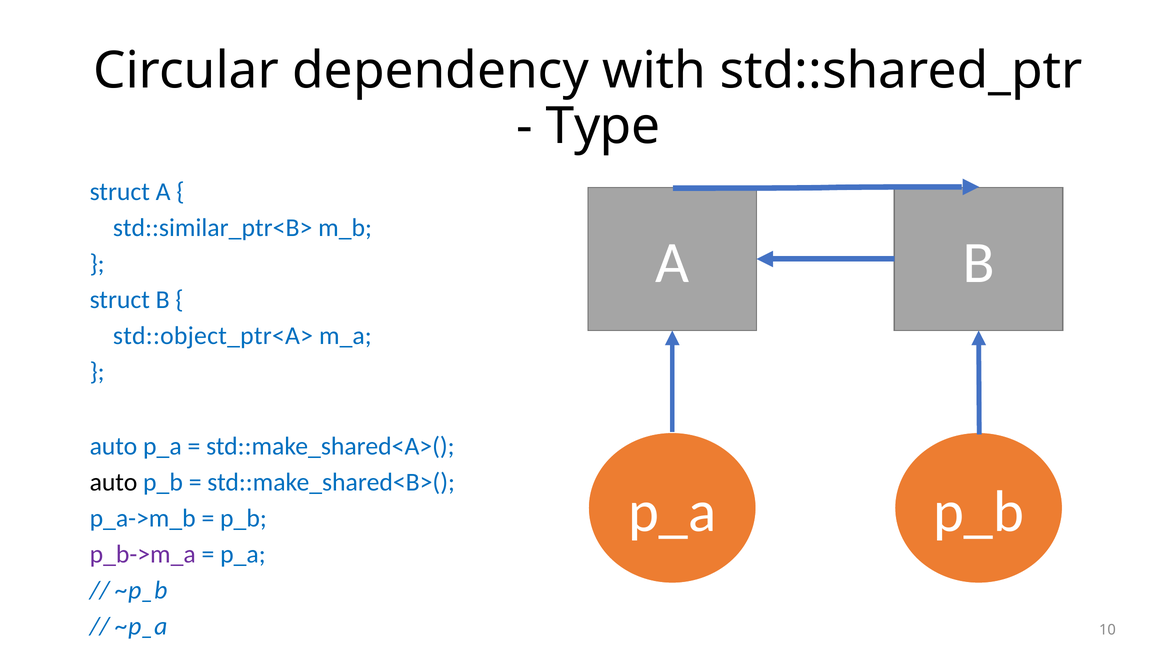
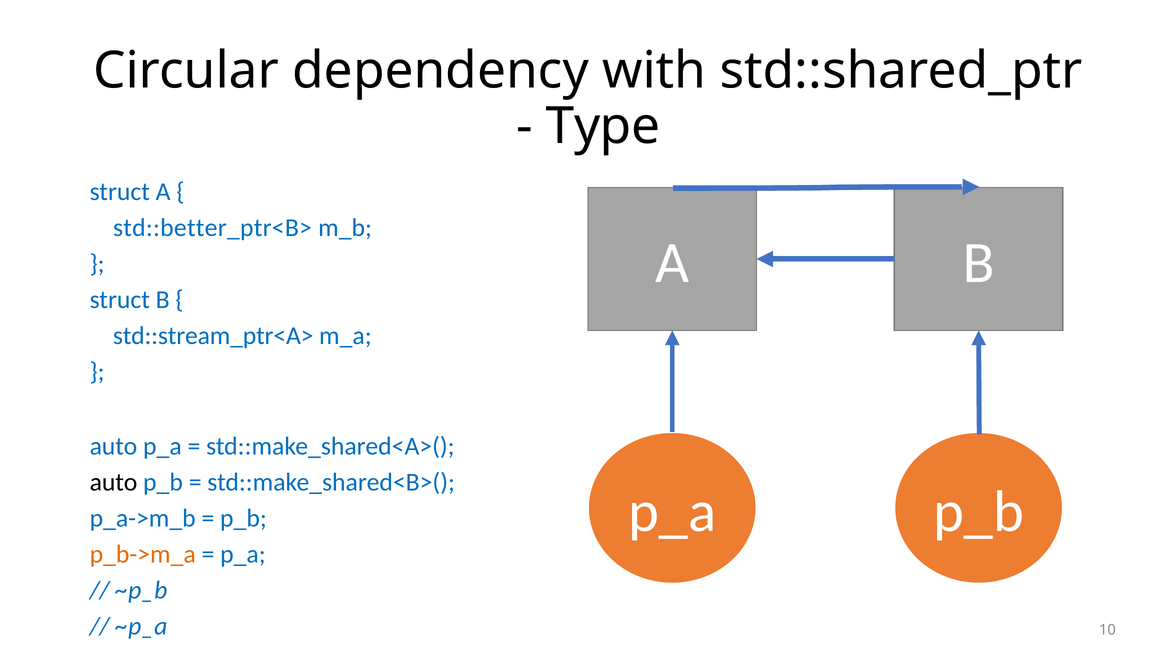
std::similar_ptr<B>: std::similar_ptr<B> -> std::better_ptr<B>
std::object_ptr<A>: std::object_ptr<A> -> std::stream_ptr<A>
p_b->m_a colour: purple -> orange
